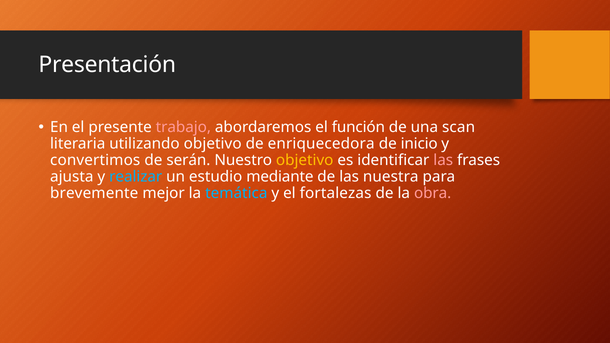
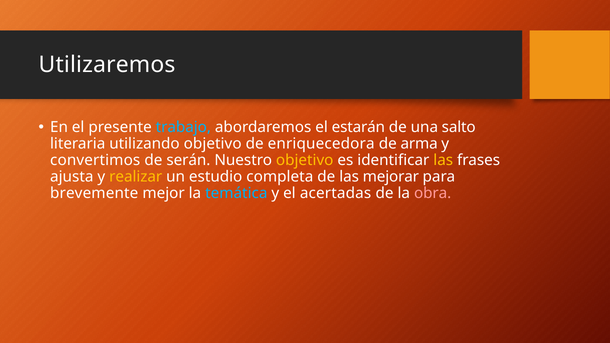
Presentación: Presentación -> Utilizaremos
trabajo colour: pink -> light blue
función: función -> estarán
scan: scan -> salto
inicio: inicio -> arma
las at (443, 160) colour: pink -> yellow
realizar colour: light blue -> yellow
mediante: mediante -> completa
nuestra: nuestra -> mejorar
fortalezas: fortalezas -> acertadas
